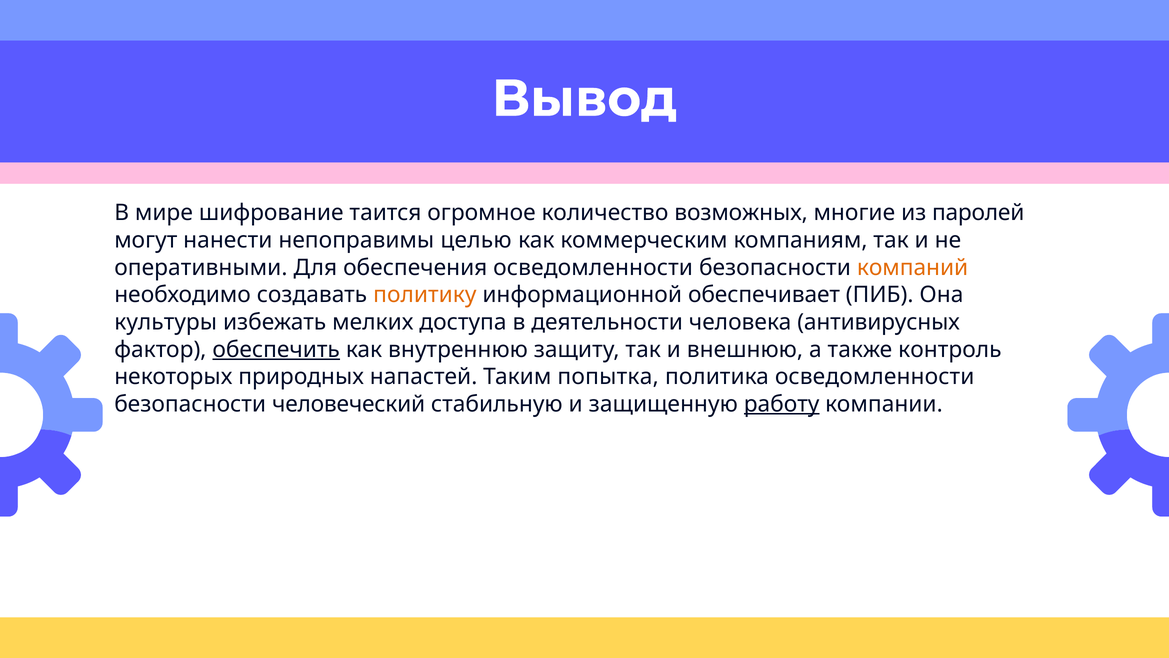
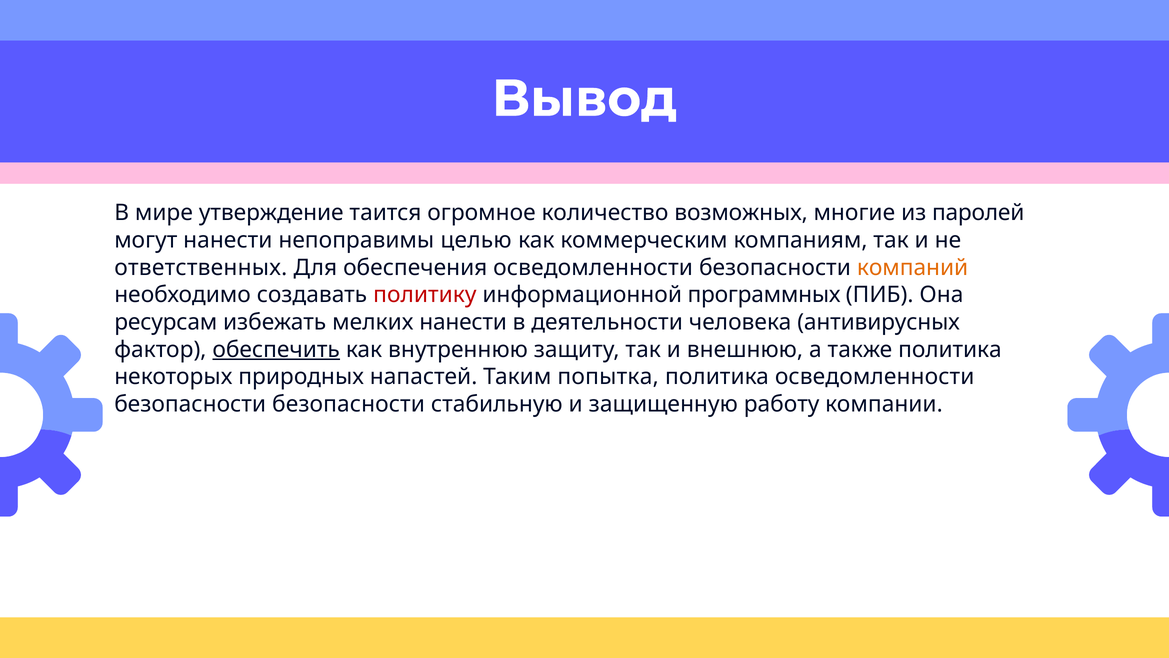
шифрование: шифрование -> утверждение
оперативными: оперативными -> ответственных
политику colour: orange -> red
обеспечивает: обеспечивает -> программных
культуры: культуры -> ресурсам
мелких доступа: доступа -> нанести
также контроль: контроль -> политика
безопасности человеческий: человеческий -> безопасности
работу underline: present -> none
